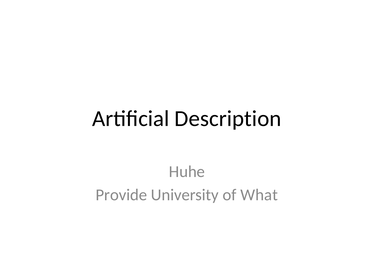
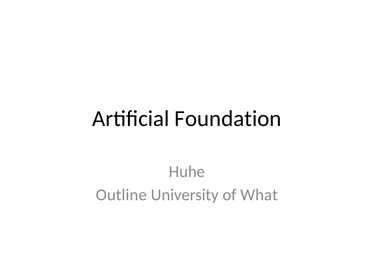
Description: Description -> Foundation
Provide: Provide -> Outline
